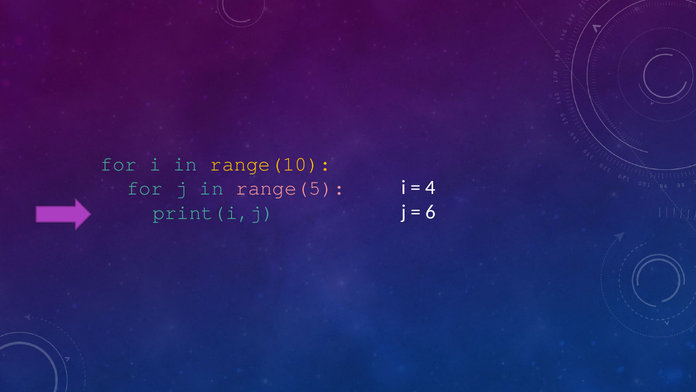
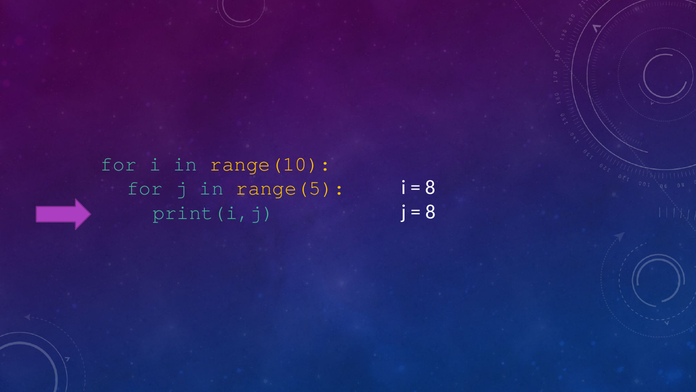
4 at (430, 188): 4 -> 8
range(5 colour: pink -> yellow
6 at (430, 212): 6 -> 8
